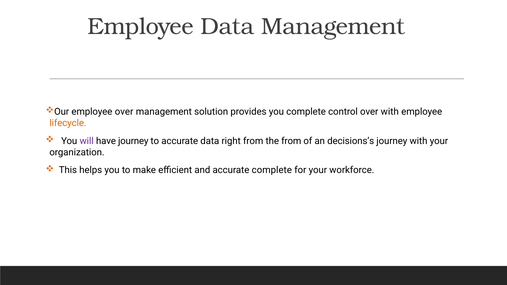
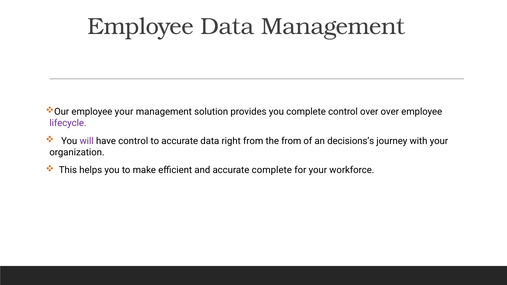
employee over: over -> your
over with: with -> over
lifecycle colour: orange -> purple
have journey: journey -> control
